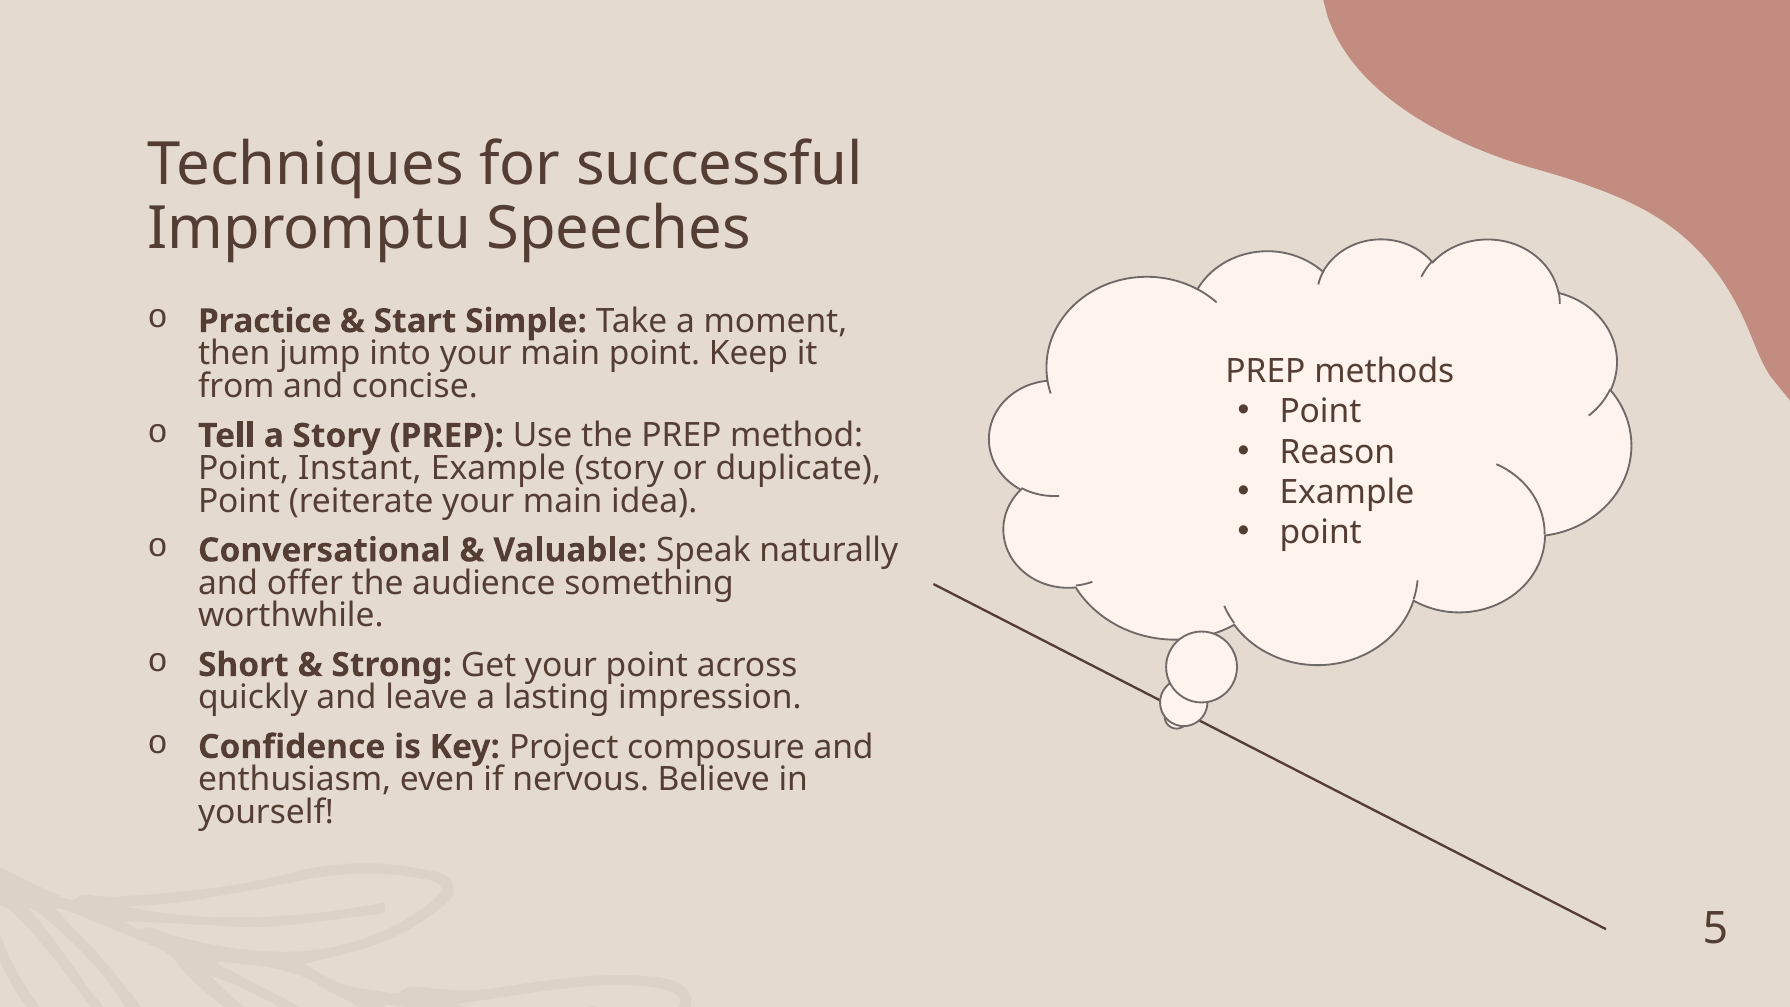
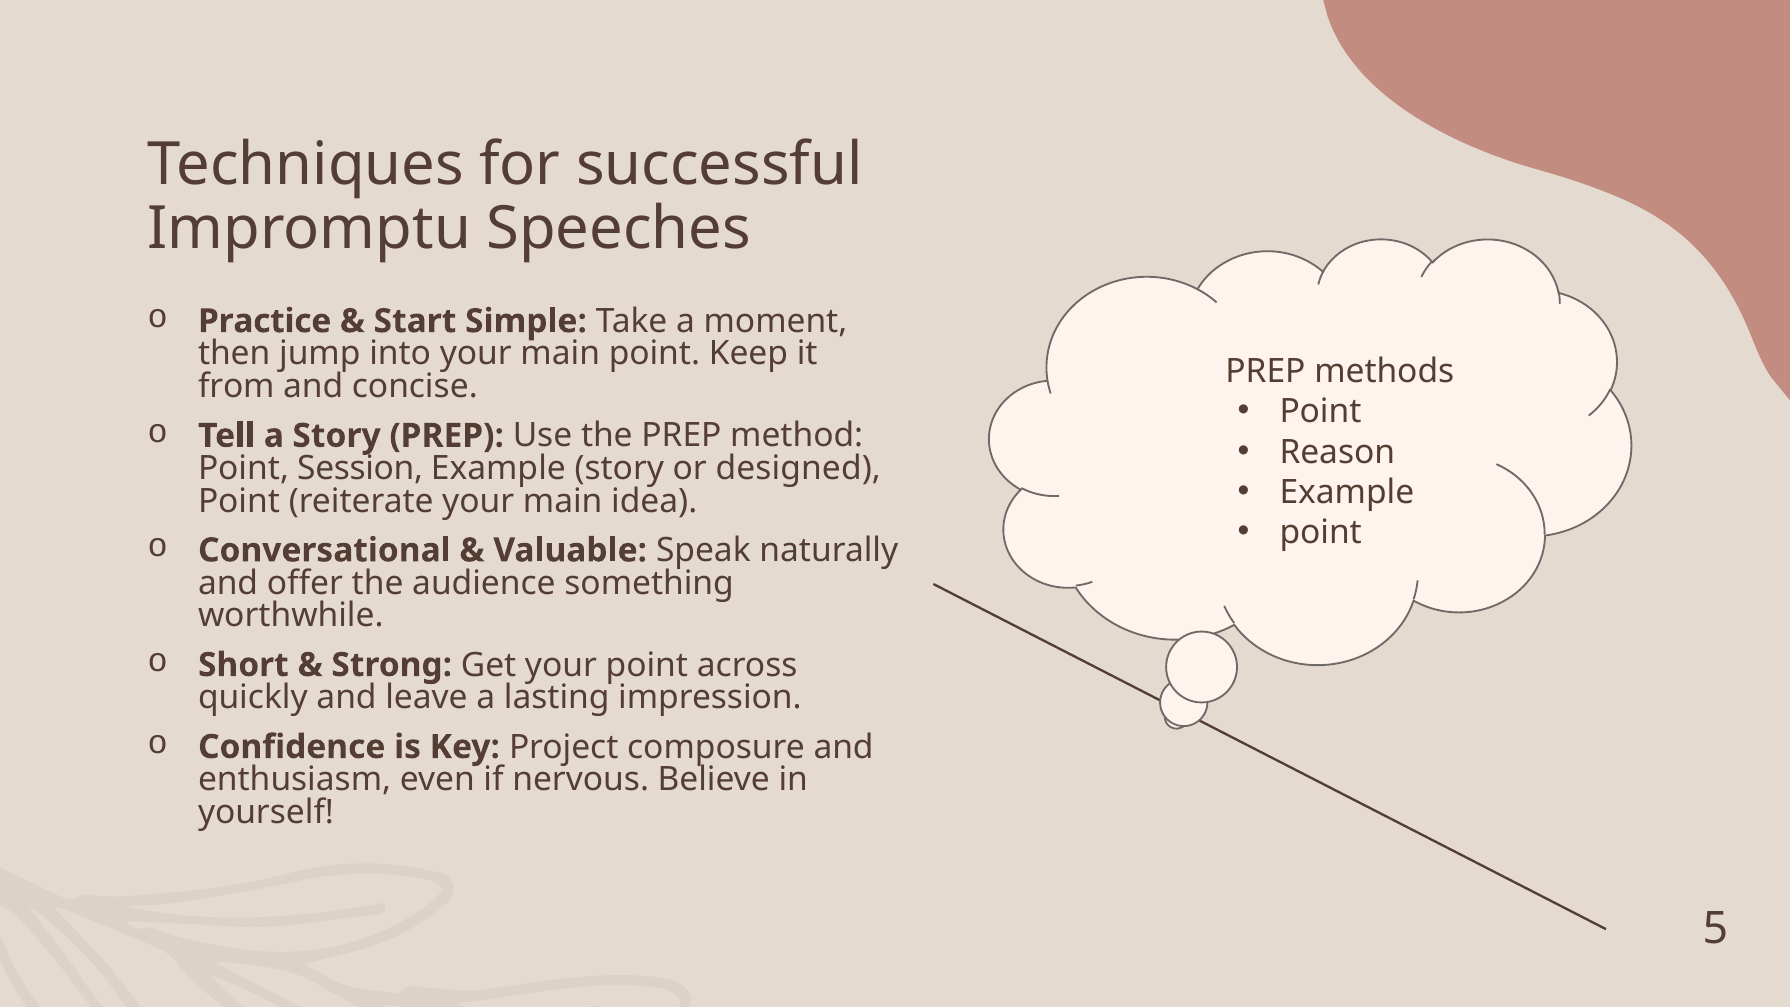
Instant: Instant -> Session
duplicate: duplicate -> designed
